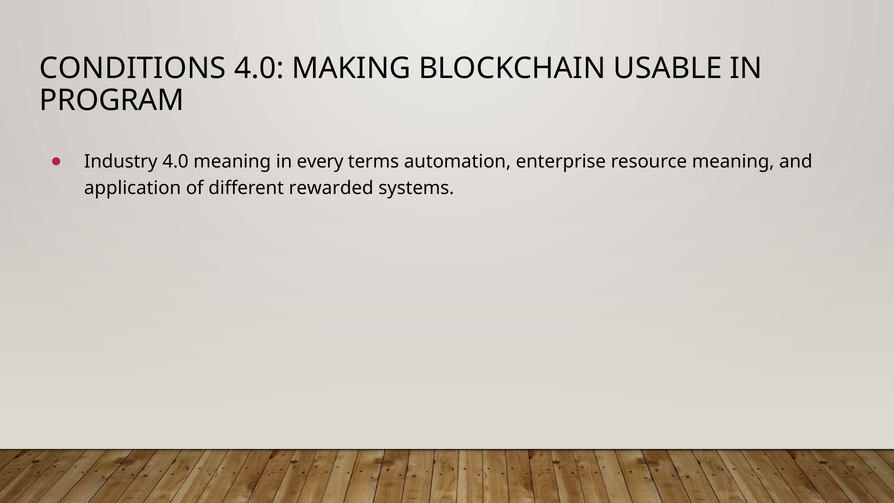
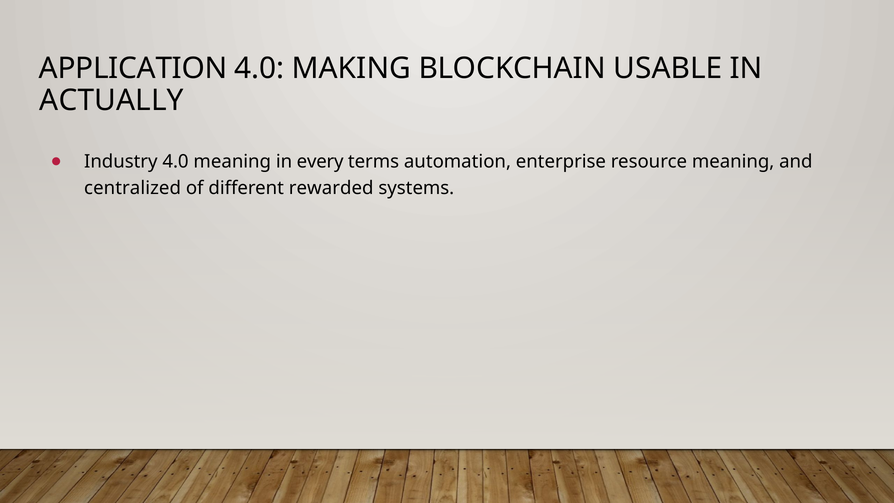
CONDITIONS: CONDITIONS -> APPLICATION
PROGRAM: PROGRAM -> ACTUALLY
application: application -> centralized
